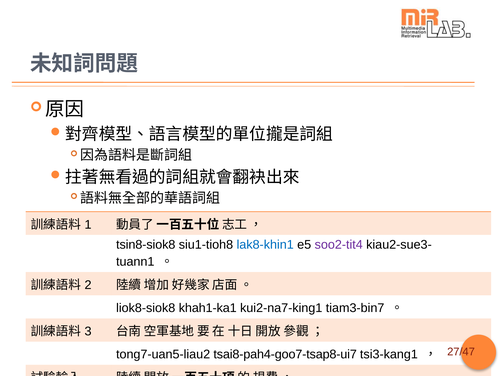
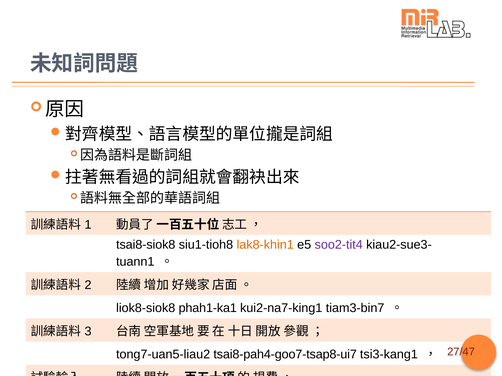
tsin8-siok8: tsin8-siok8 -> tsai8-siok8
lak8-khin1 colour: blue -> orange
khah1-ka1: khah1-ka1 -> phah1-ka1
